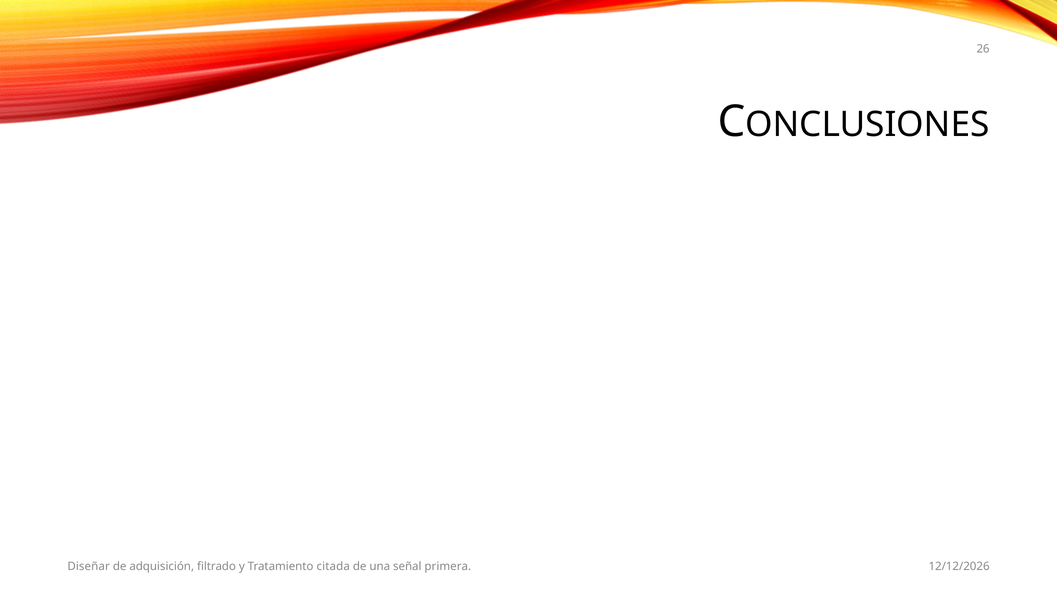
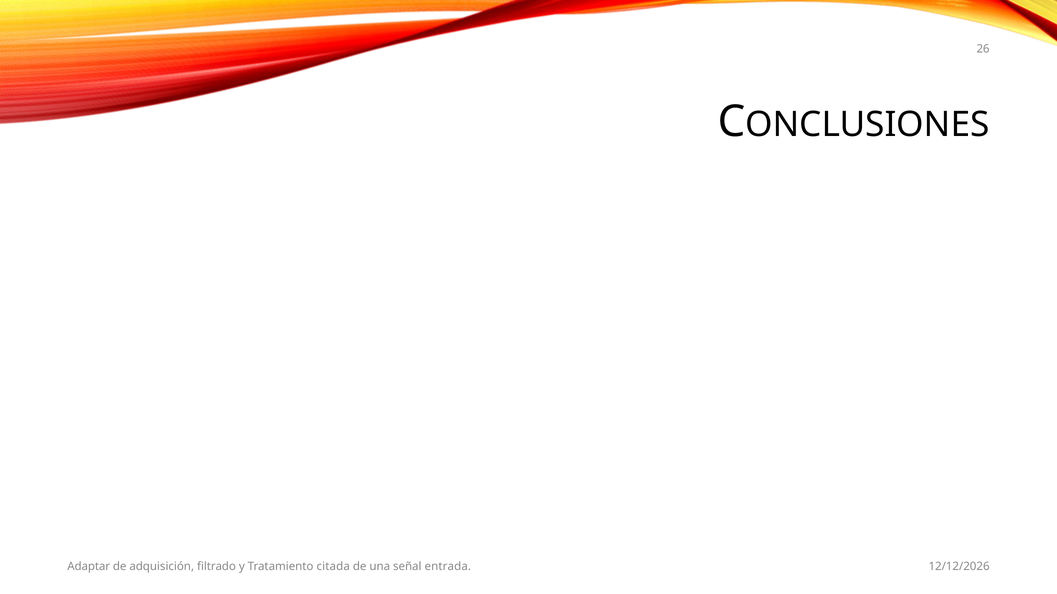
Diseñar: Diseñar -> Adaptar
primera: primera -> entrada
